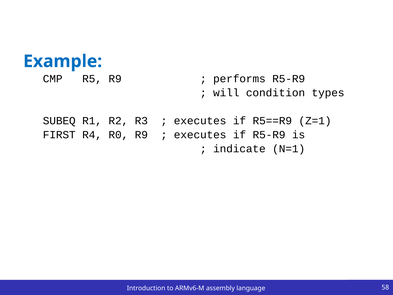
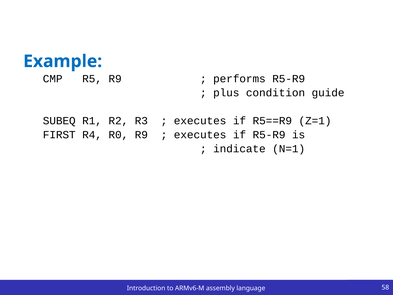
will: will -> plus
types: types -> guide
